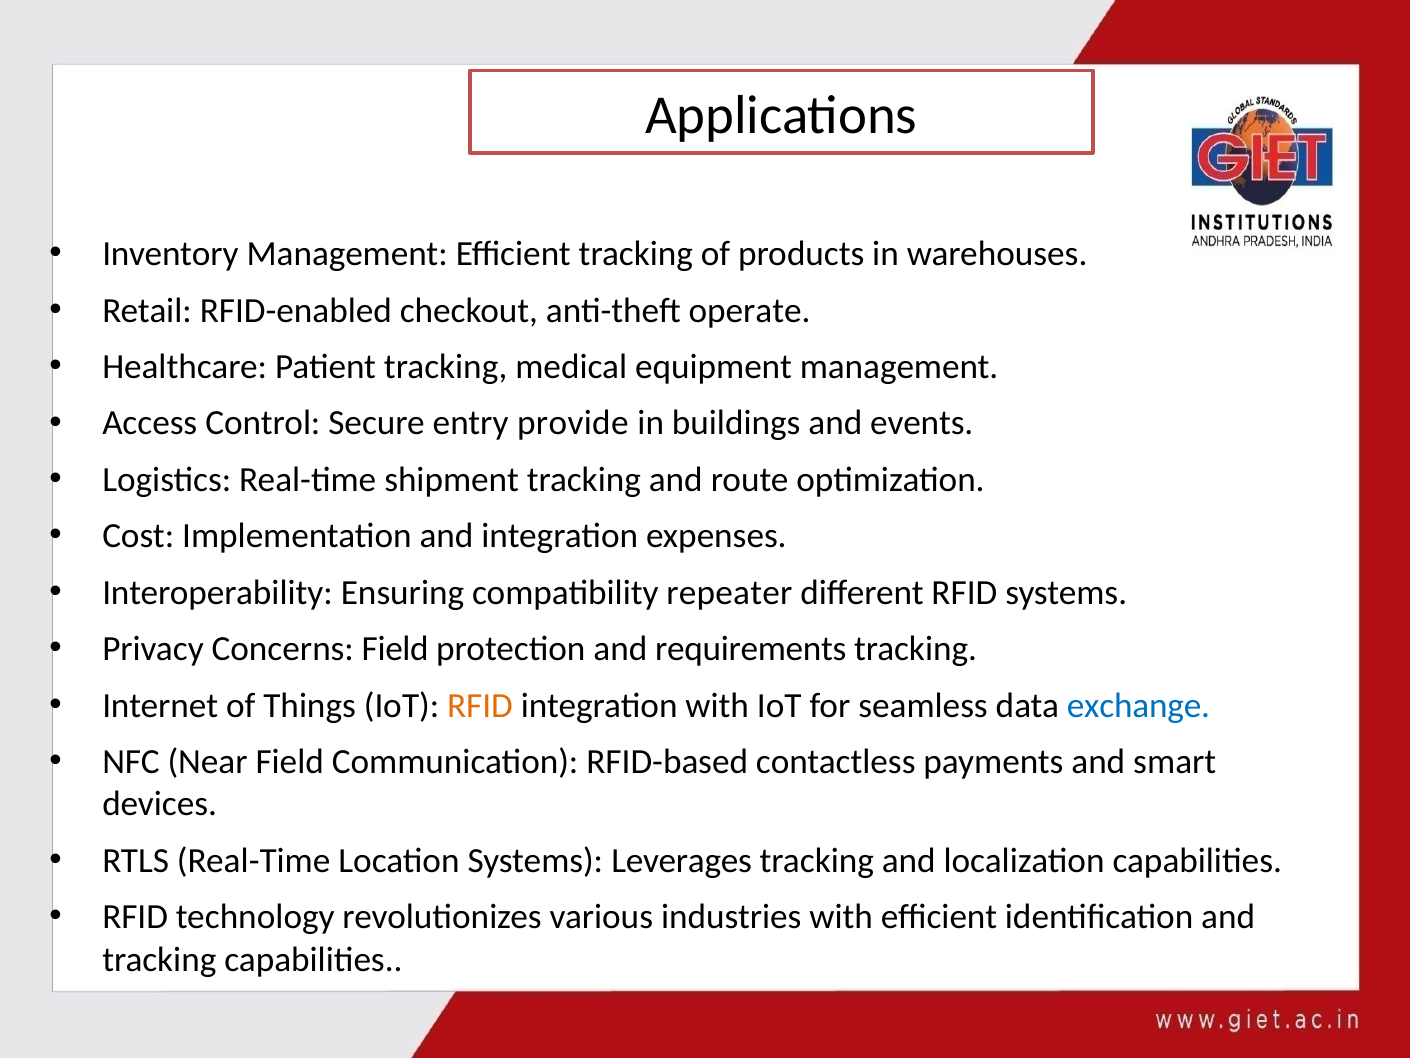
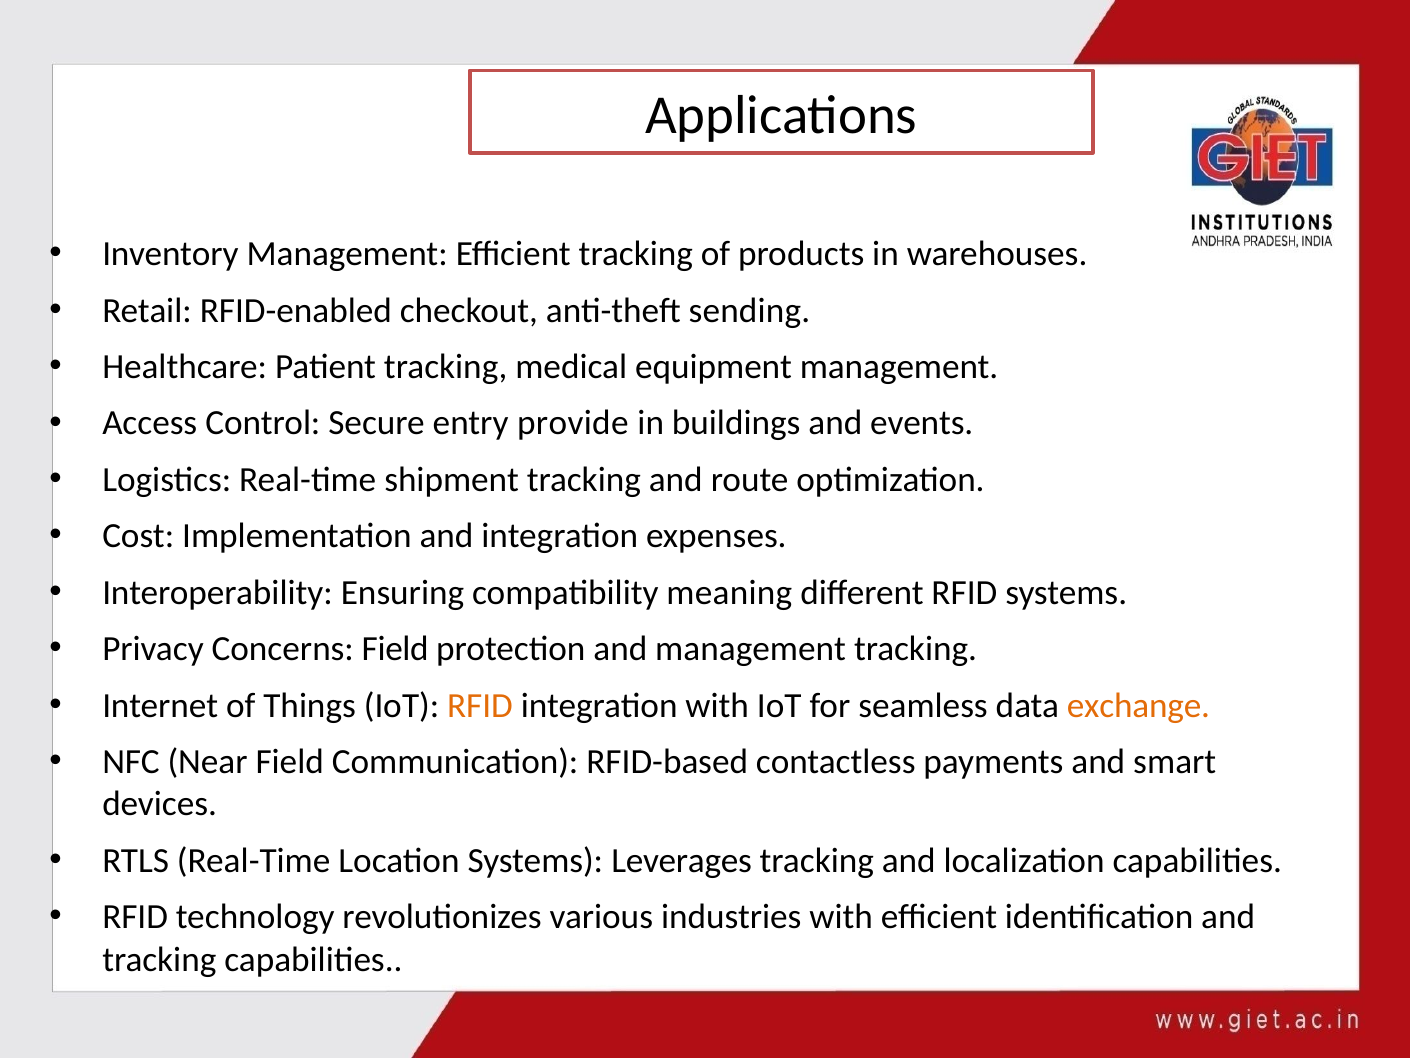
operate: operate -> sending
repeater: repeater -> meaning
and requirements: requirements -> management
exchange colour: blue -> orange
